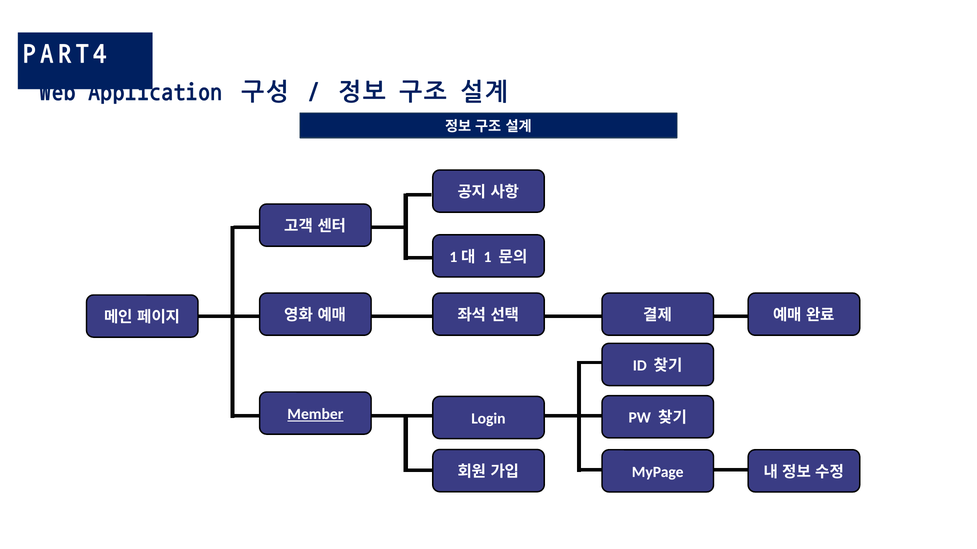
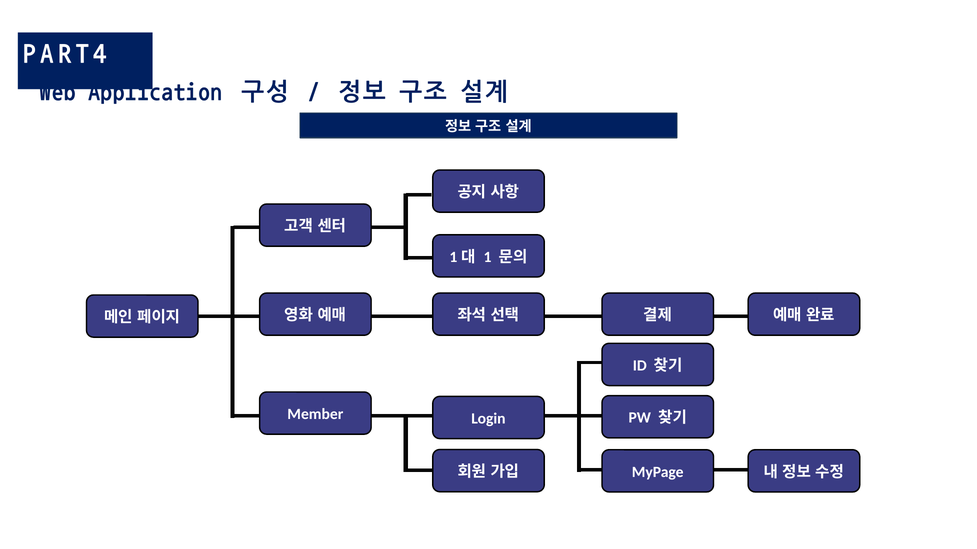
Member underline: present -> none
